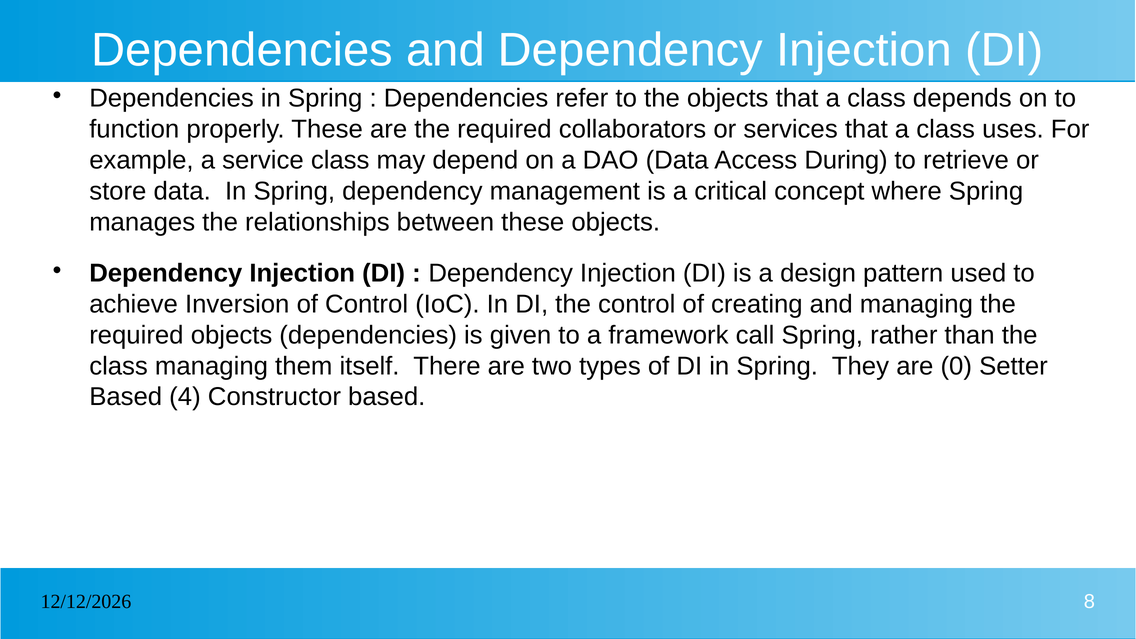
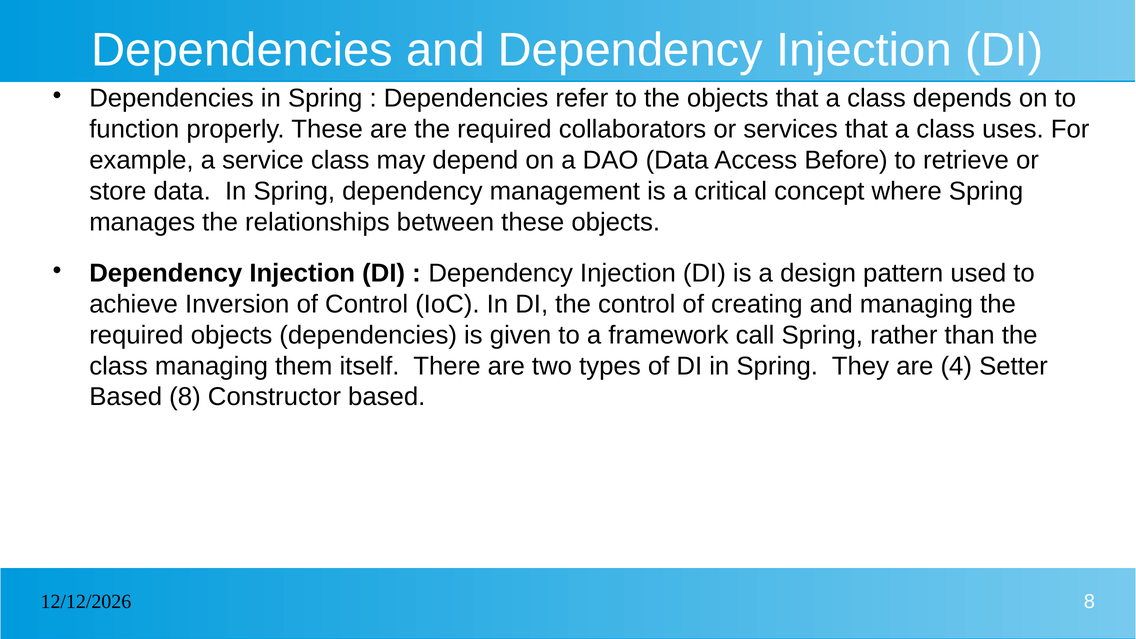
During: During -> Before
0: 0 -> 4
Based 4: 4 -> 8
